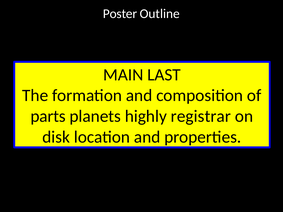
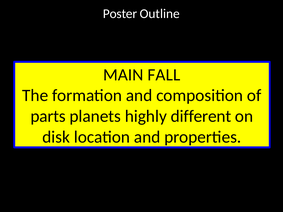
LAST: LAST -> FALL
registrar: registrar -> different
